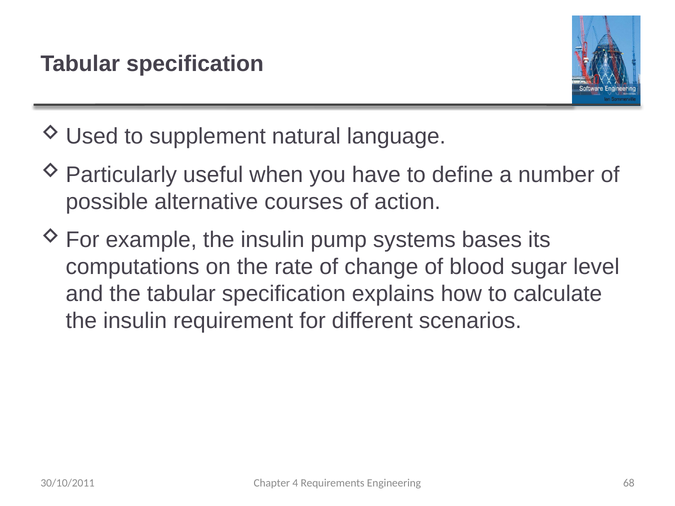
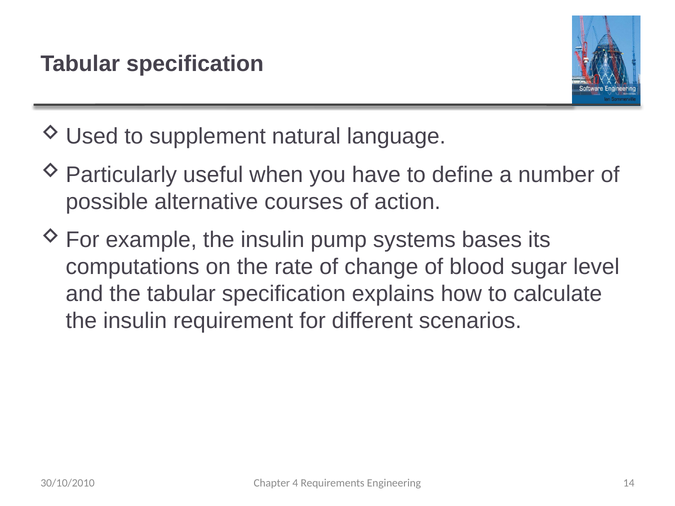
30/10/2011: 30/10/2011 -> 30/10/2010
68: 68 -> 14
